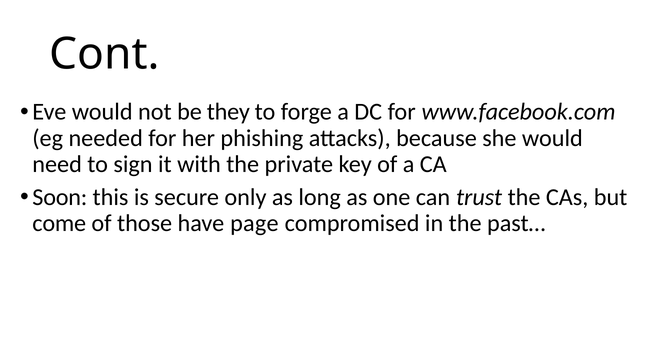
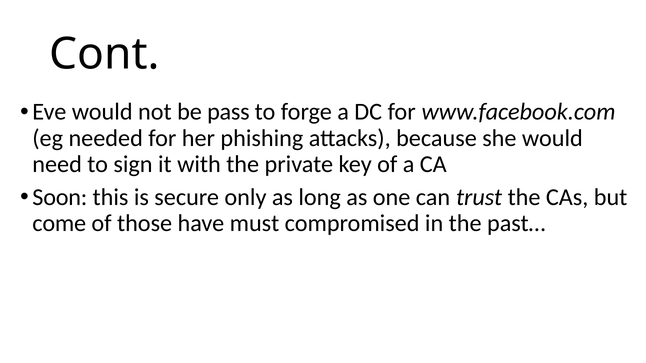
they: they -> pass
page: page -> must
